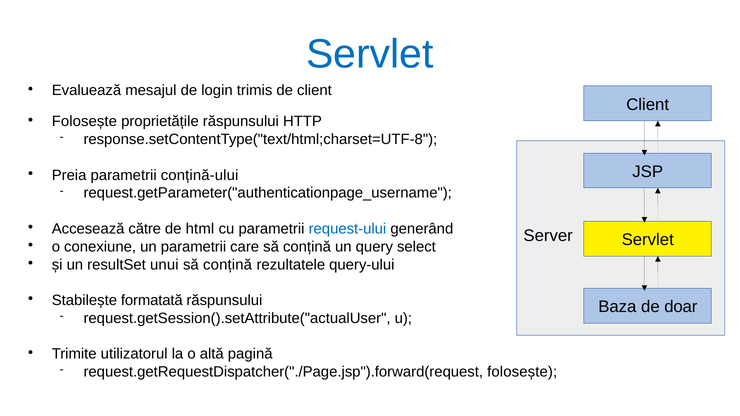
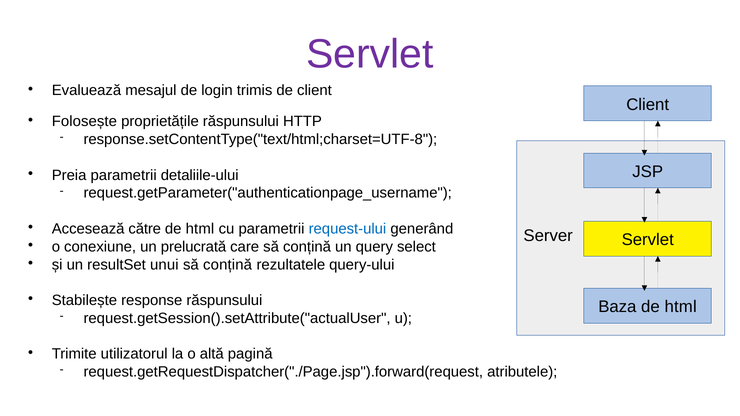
Servlet at (370, 54) colour: blue -> purple
conțină-ului: conțină-ului -> detaliile-ului
un parametrii: parametrii -> prelucrată
formatată: formatată -> response
Baza de doar: doar -> html
request.getRequestDispatcher("./Page.jsp").forward(request folosește: folosește -> atributele
